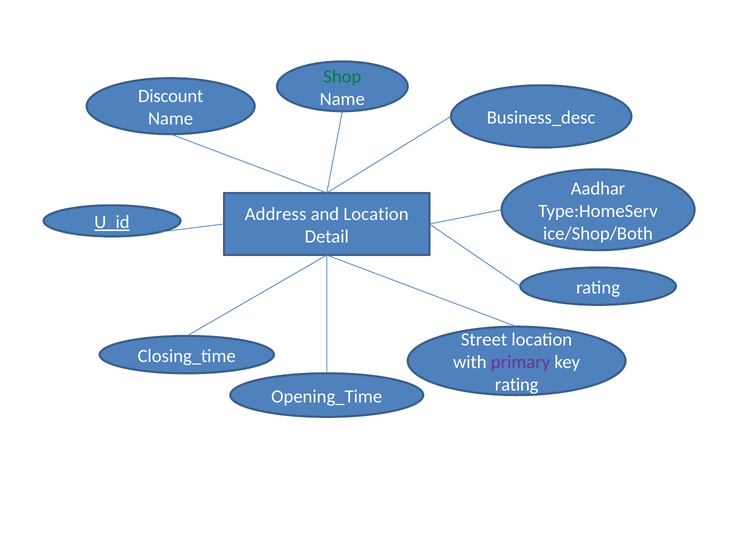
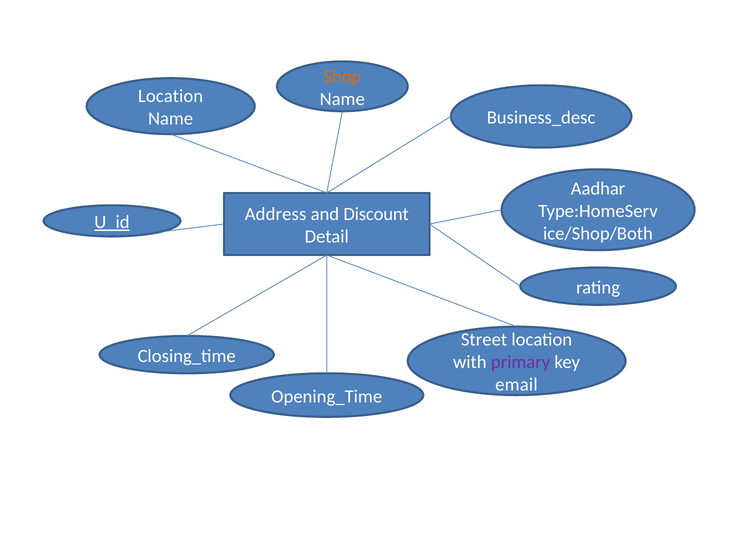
Shop colour: green -> orange
Discount at (171, 96): Discount -> Location
and Location: Location -> Discount
rating at (517, 385): rating -> email
